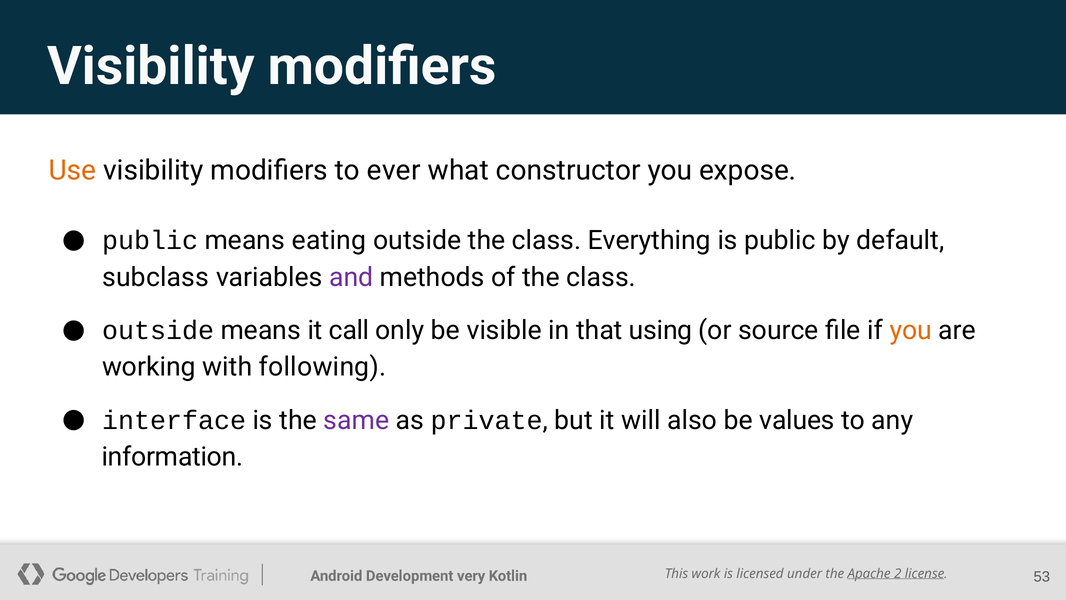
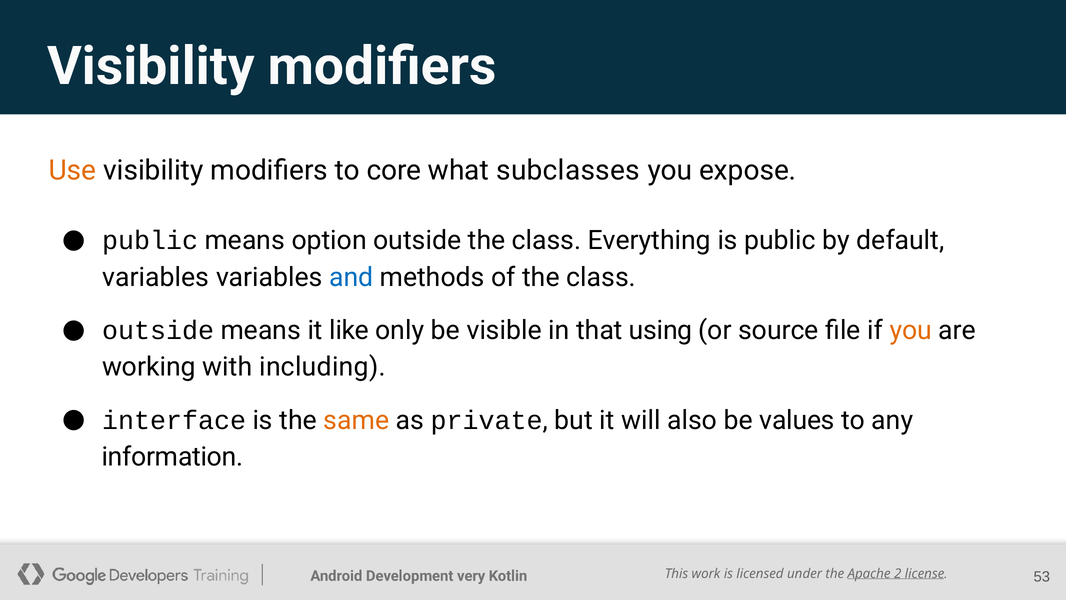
ever: ever -> core
constructor: constructor -> subclasses
eating: eating -> option
subclass at (156, 277): subclass -> variables
and colour: purple -> blue
call: call -> like
following: following -> including
same colour: purple -> orange
